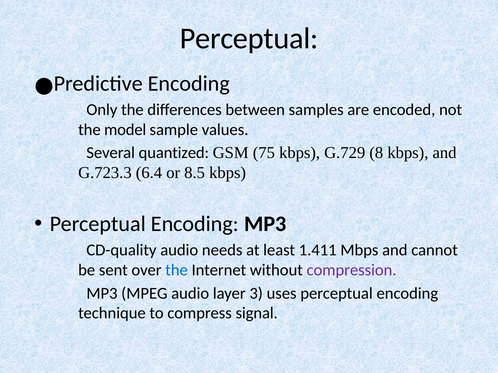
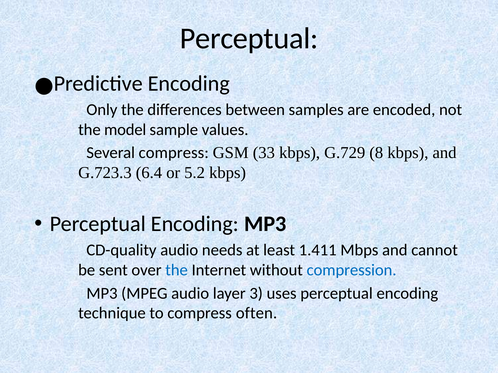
quantized at (174, 153): quantized -> compress
75: 75 -> 33
8.5: 8.5 -> 5.2
compression colour: purple -> blue
signal: signal -> often
